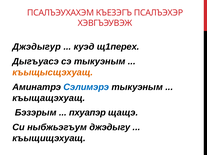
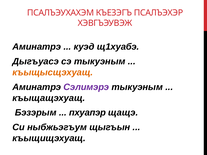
Джэдыгур at (37, 47): Джэдыгур -> Аминатрэ
щ1перех: щ1перех -> щ1хуабэ
Сэлимэрэ colour: blue -> purple
джэдыгу: джэдыгу -> щыгъын
